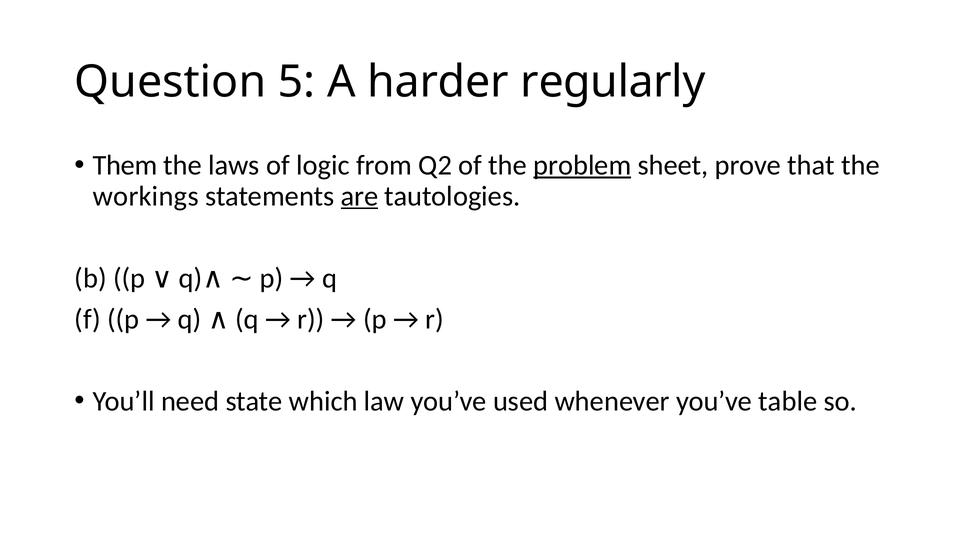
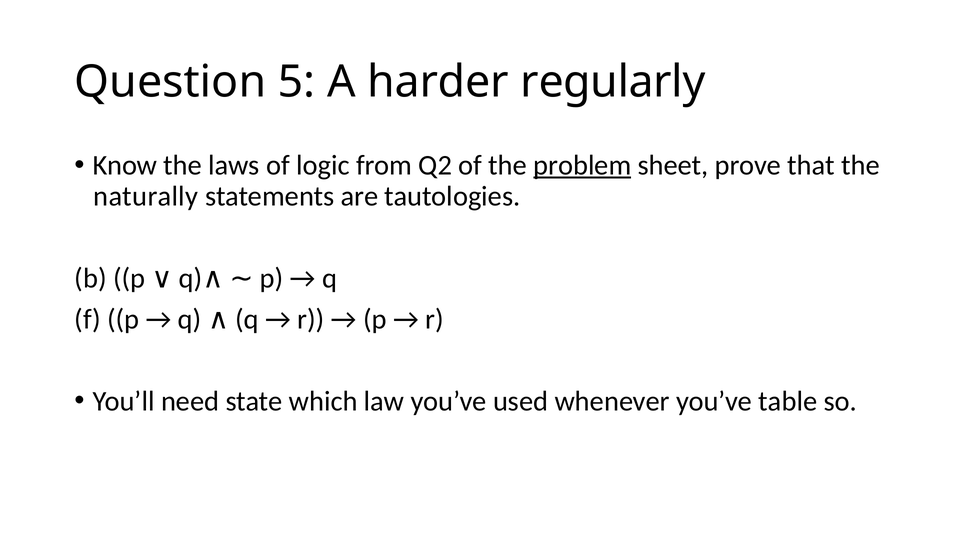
Them: Them -> Know
workings: workings -> naturally
are underline: present -> none
